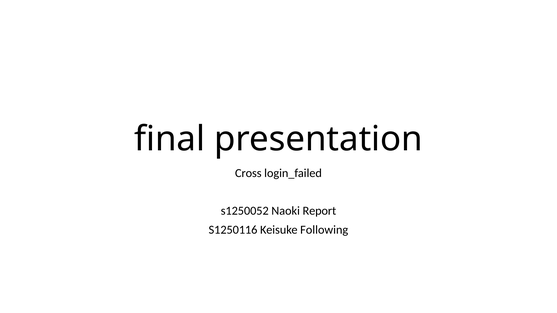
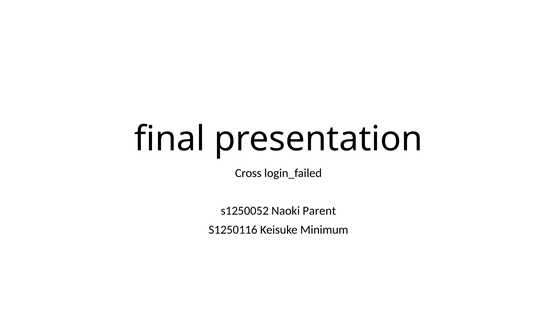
Report: Report -> Parent
Following: Following -> Minimum
